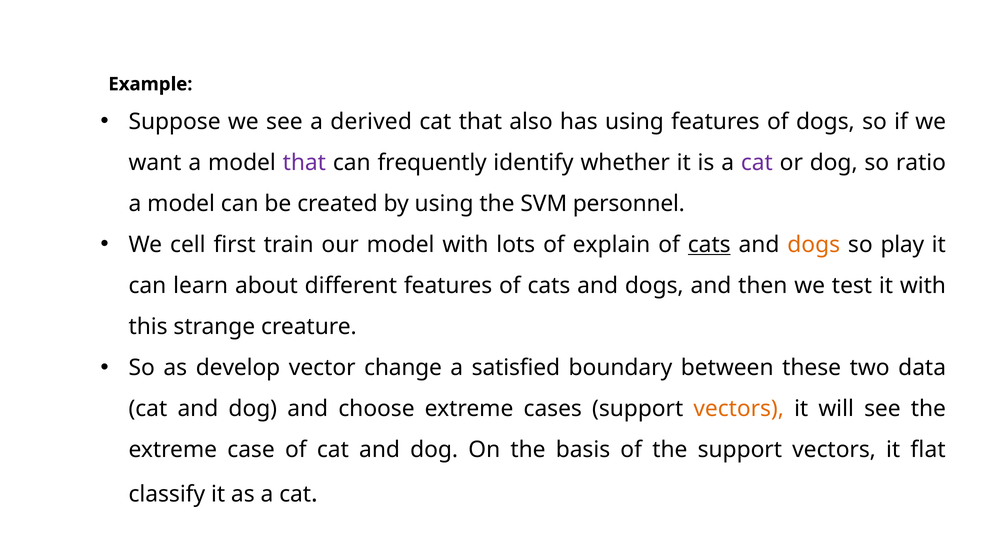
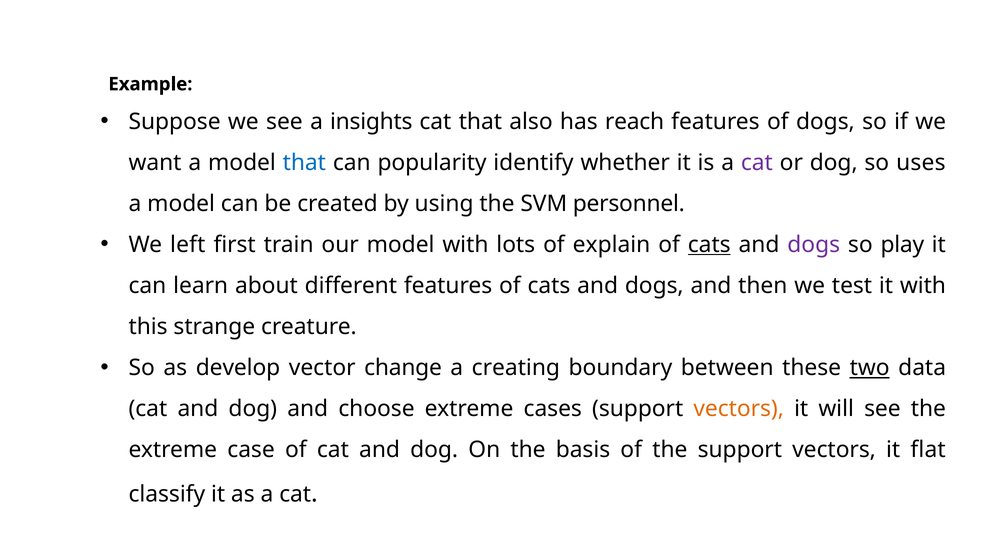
derived: derived -> insights
has using: using -> reach
that at (304, 162) colour: purple -> blue
frequently: frequently -> popularity
ratio: ratio -> uses
cell: cell -> left
dogs at (814, 245) colour: orange -> purple
satisfied: satisfied -> creating
two underline: none -> present
